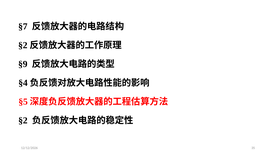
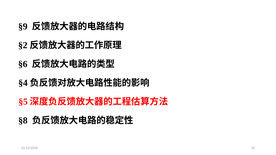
§7: §7 -> §9
§9: §9 -> §6
§2 at (23, 121): §2 -> §8
